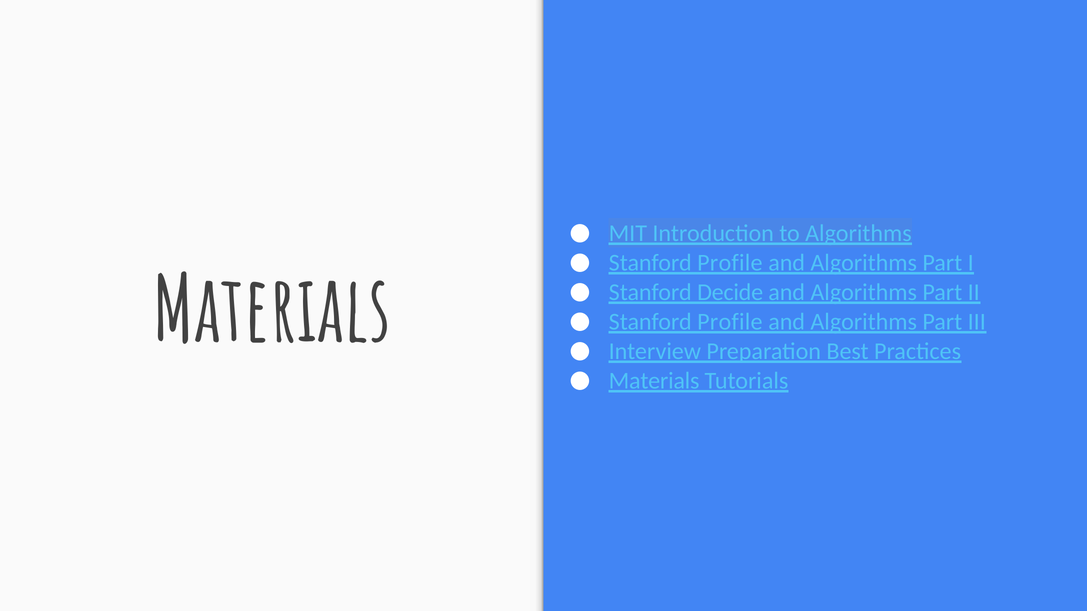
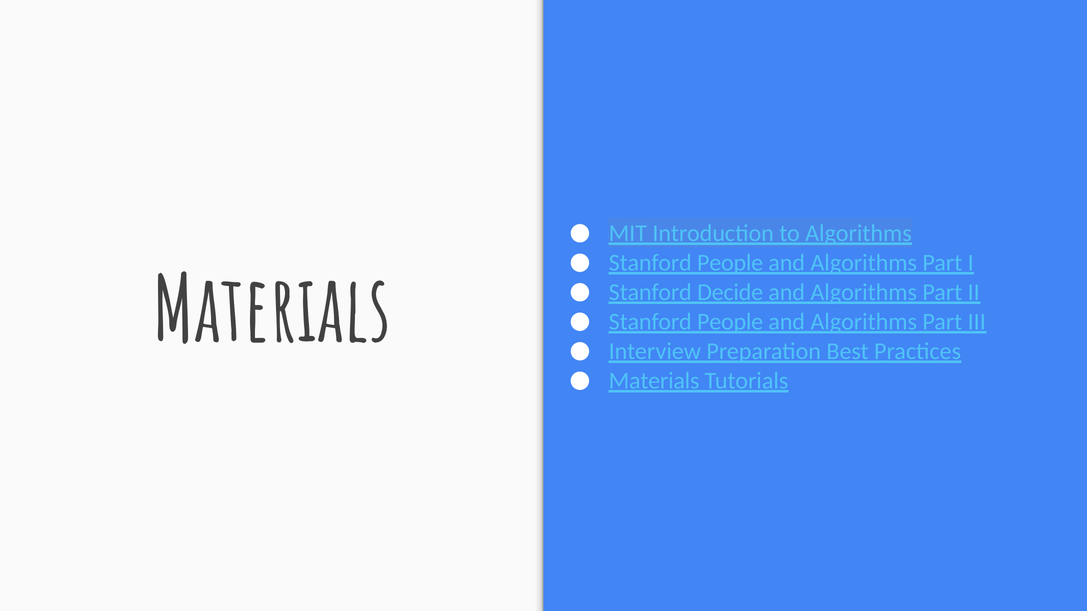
Profile at (730, 263): Profile -> People
Profile at (730, 322): Profile -> People
